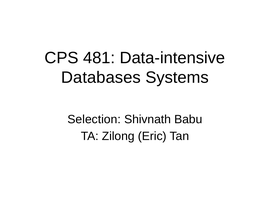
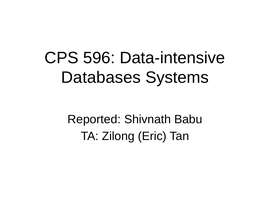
481: 481 -> 596
Selection: Selection -> Reported
